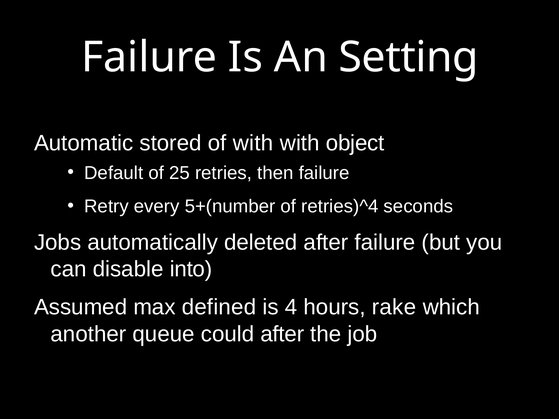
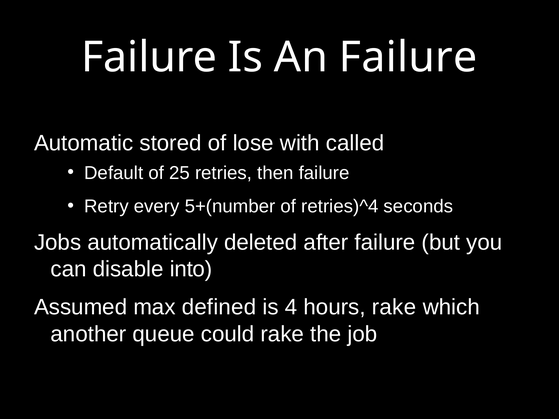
An Setting: Setting -> Failure
of with: with -> lose
object: object -> called
could after: after -> rake
